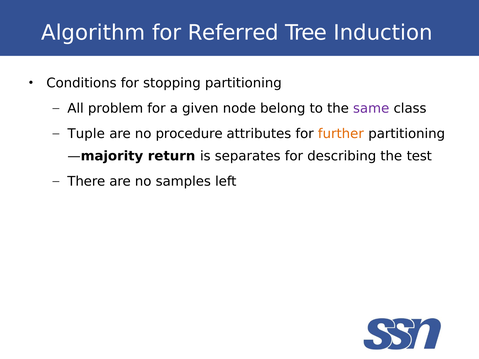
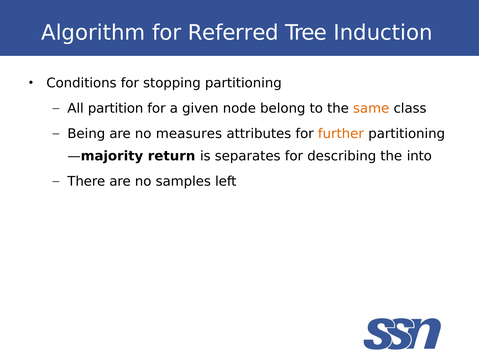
problem: problem -> partition
same colour: purple -> orange
Tuple: Tuple -> Being
procedure: procedure -> measures
test: test -> into
